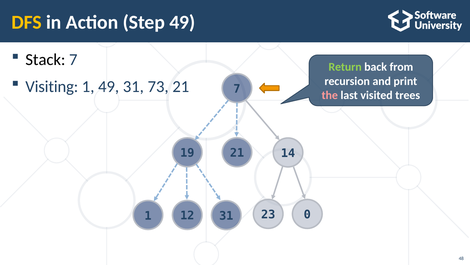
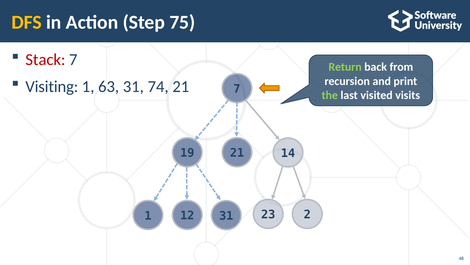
Step 49: 49 -> 75
Stack colour: black -> red
1 49: 49 -> 63
73: 73 -> 74
the colour: pink -> light green
trees: trees -> visits
0: 0 -> 2
